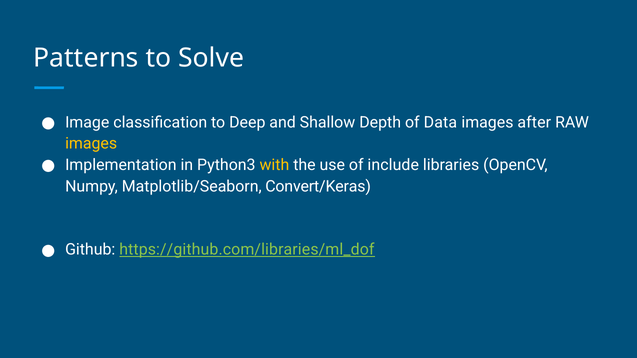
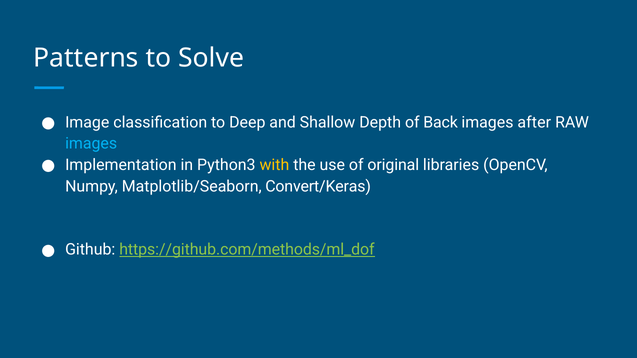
Data: Data -> Back
images at (91, 144) colour: yellow -> light blue
include: include -> original
https://github.com/libraries/ml_dof: https://github.com/libraries/ml_dof -> https://github.com/methods/ml_dof
